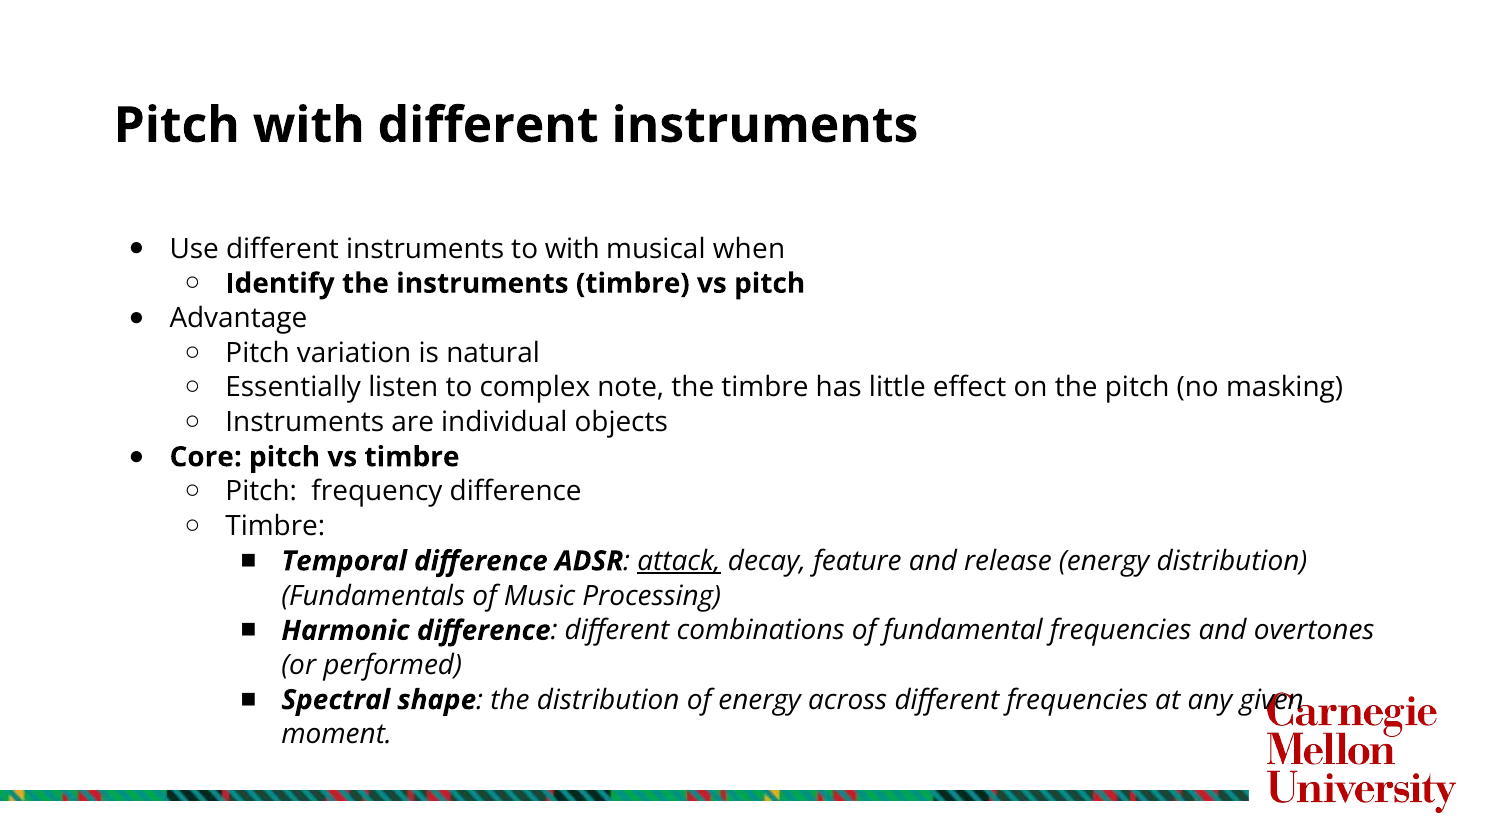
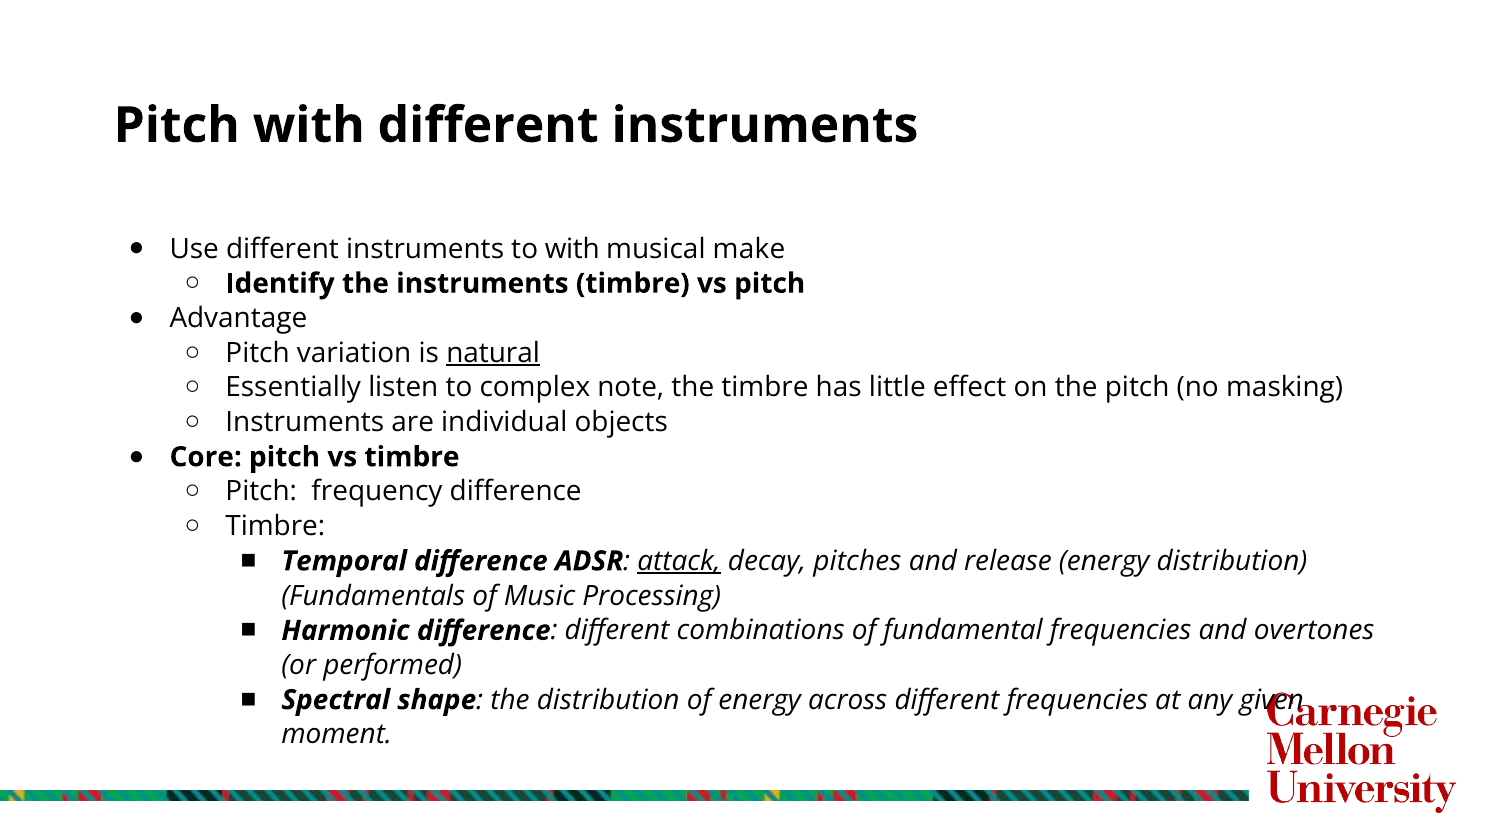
when: when -> make
natural underline: none -> present
feature: feature -> pitches
